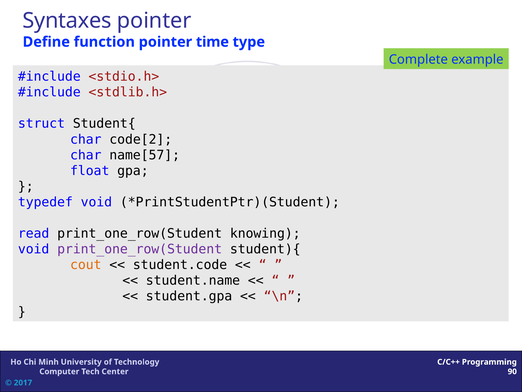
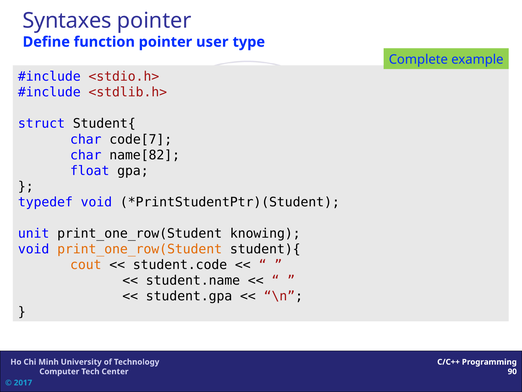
time: time -> user
code[2: code[2 -> code[7
name[57: name[57 -> name[82
read: read -> unit
print_one_row(Student at (140, 249) colour: purple -> orange
